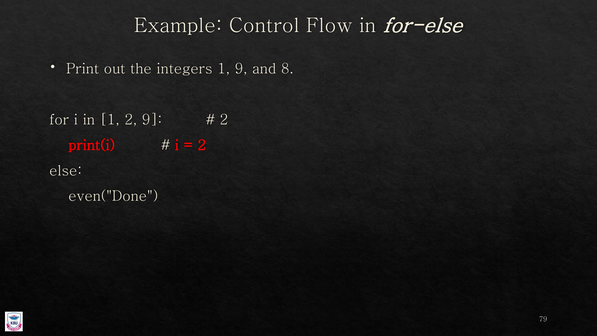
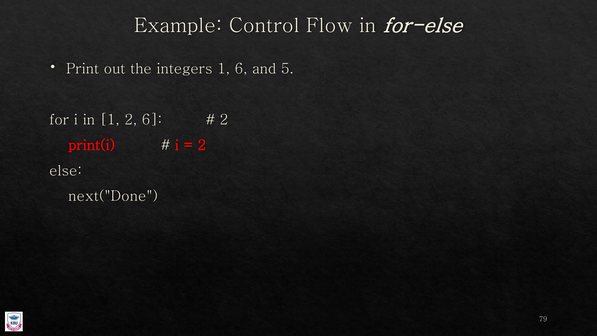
1 9: 9 -> 6
8: 8 -> 5
2 9: 9 -> 6
even("Done: even("Done -> next("Done
